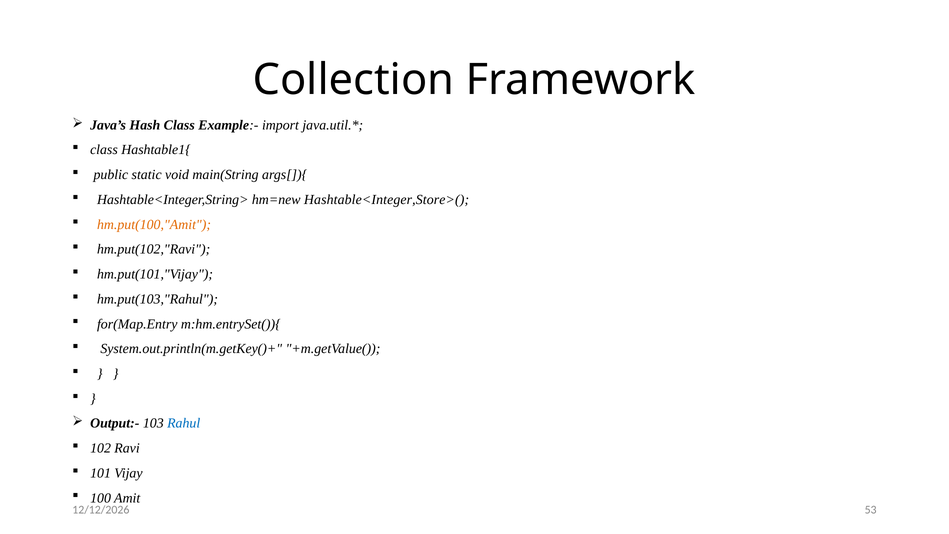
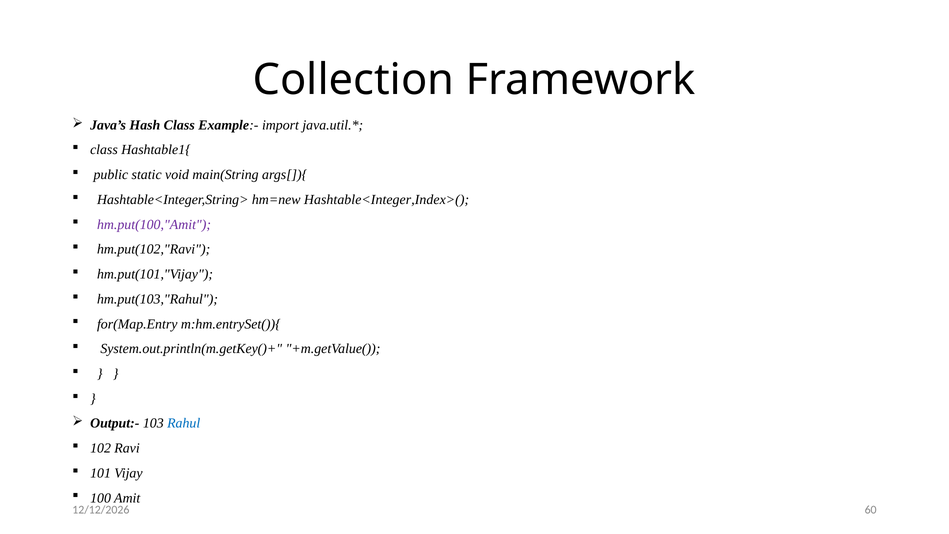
Hashtable<Integer,Store>(: Hashtable<Integer,Store>( -> Hashtable<Integer,Index>(
hm.put(100,"Amit colour: orange -> purple
53: 53 -> 60
